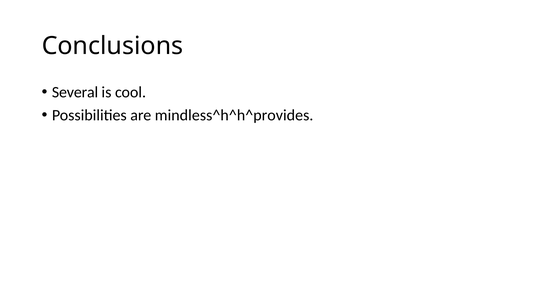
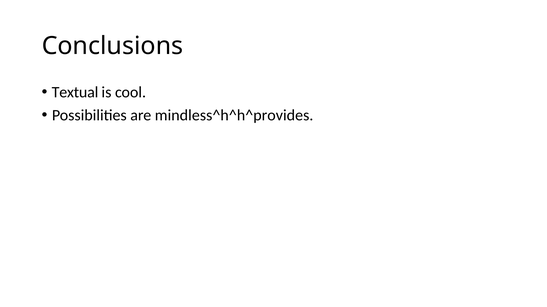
Several: Several -> Textual
